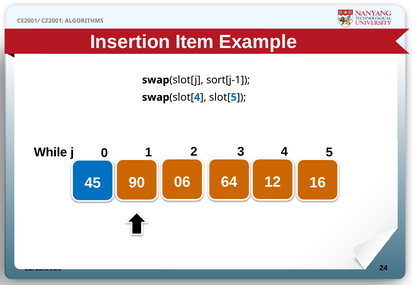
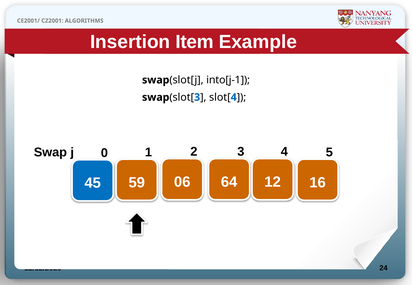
sort[j-1: sort[j-1 -> into[j-1
4 at (197, 97): 4 -> 3
5 at (234, 97): 5 -> 4
While at (50, 152): While -> Swap
90: 90 -> 59
